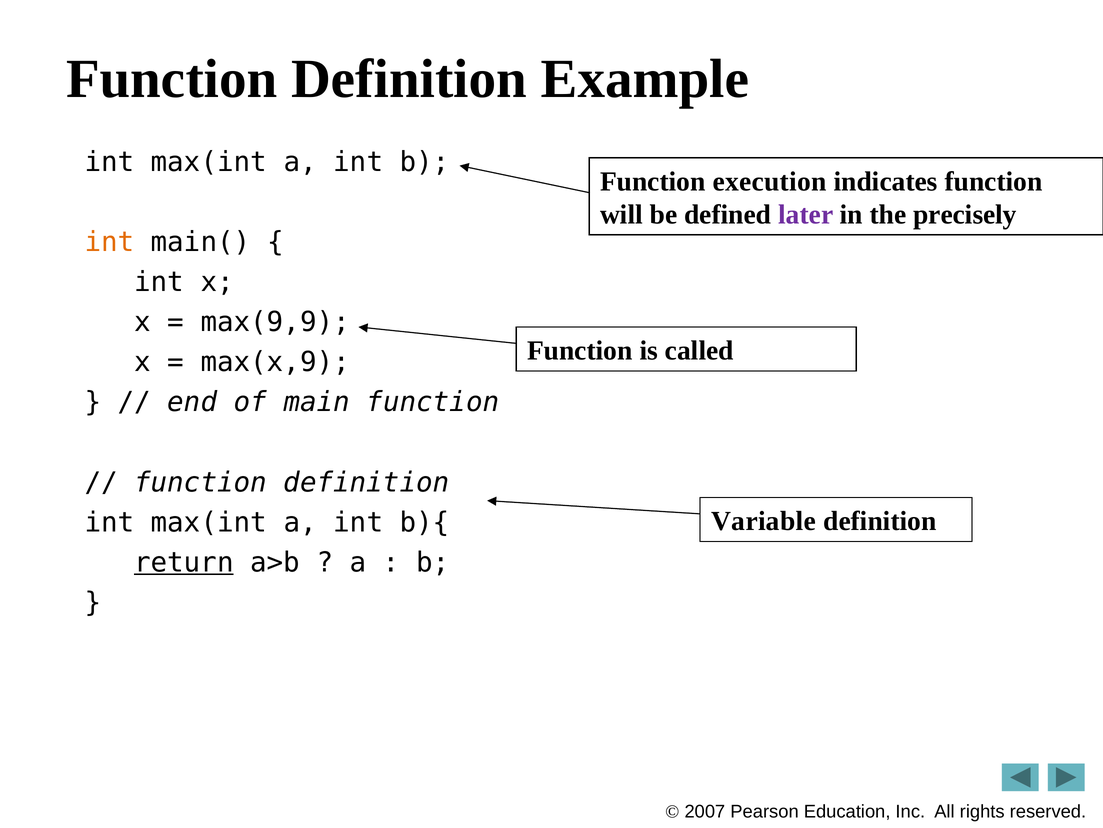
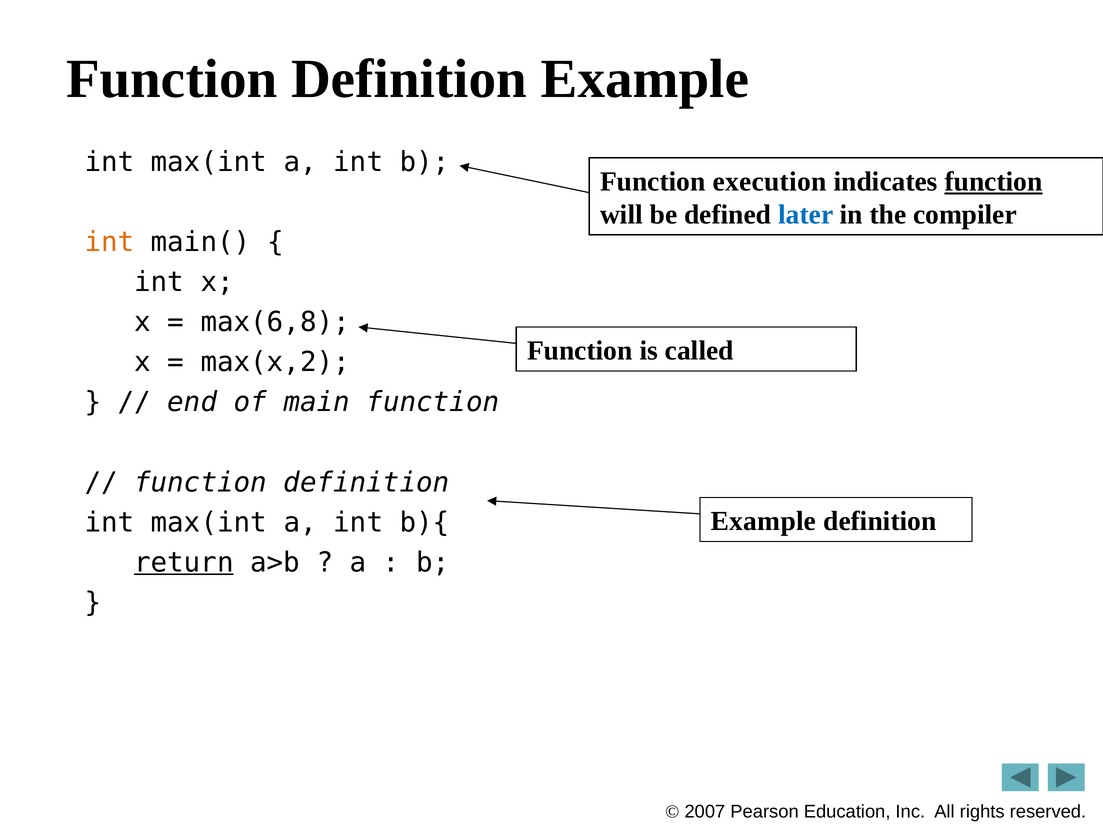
function at (993, 181) underline: none -> present
later colour: purple -> blue
precisely: precisely -> compiler
max(9,9: max(9,9 -> max(6,8
max(x,9: max(x,9 -> max(x,2
Variable at (764, 521): Variable -> Example
